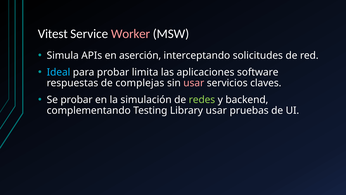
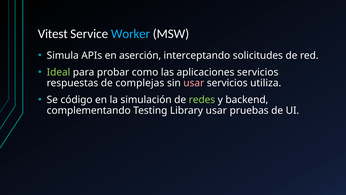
Worker colour: pink -> light blue
Ideal colour: light blue -> light green
limita: limita -> como
aplicaciones software: software -> servicios
claves: claves -> utiliza
Se probar: probar -> código
